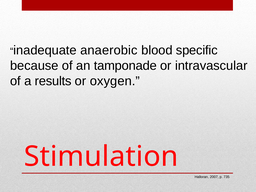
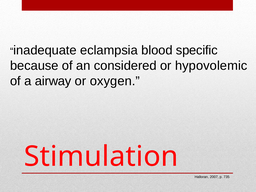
anaerobic: anaerobic -> eclampsia
tamponade: tamponade -> considered
intravascular: intravascular -> hypovolemic
results: results -> airway
